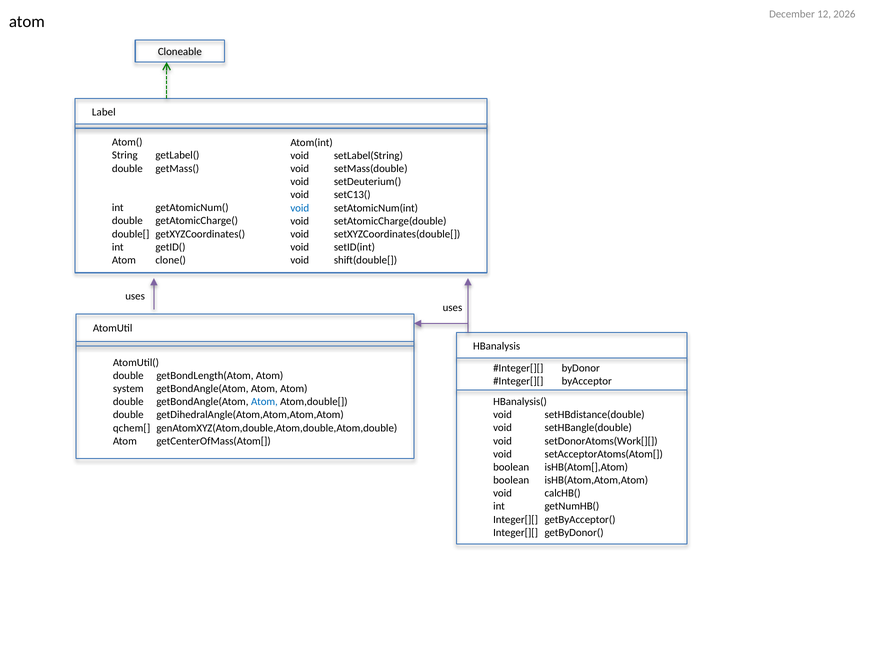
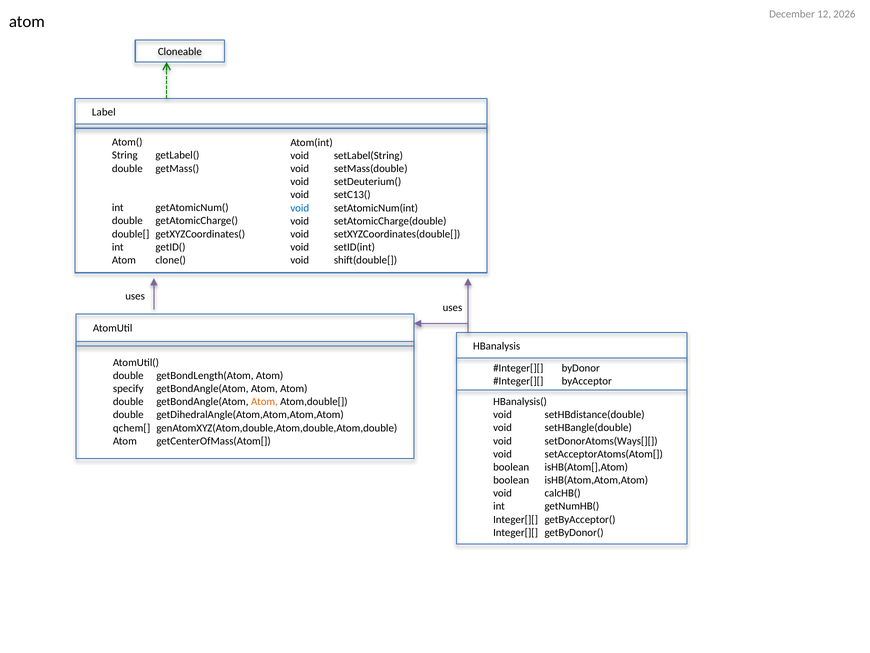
system: system -> specify
Atom at (264, 401) colour: blue -> orange
setDonorAtoms(Work[][: setDonorAtoms(Work[][ -> setDonorAtoms(Ways[][
